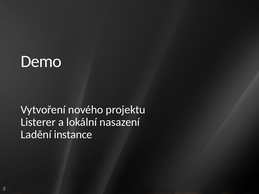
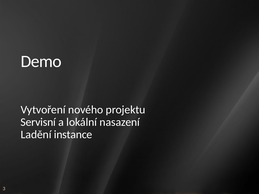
Listerer: Listerer -> Servisní
